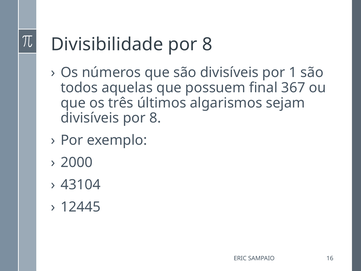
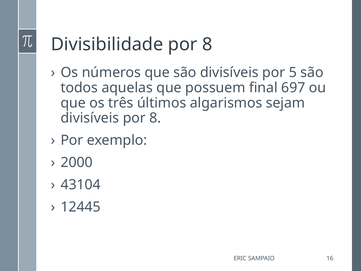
1: 1 -> 5
367: 367 -> 697
